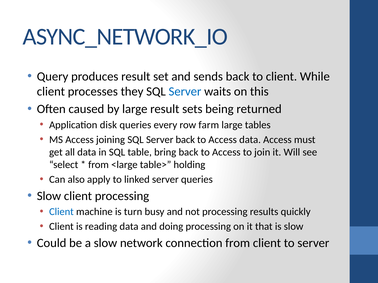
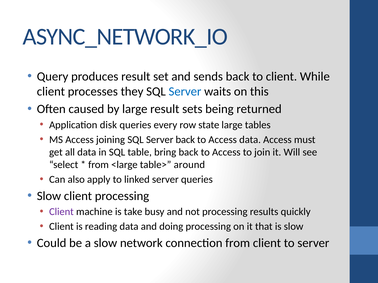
farm: farm -> state
holding: holding -> around
Client at (61, 212) colour: blue -> purple
turn: turn -> take
